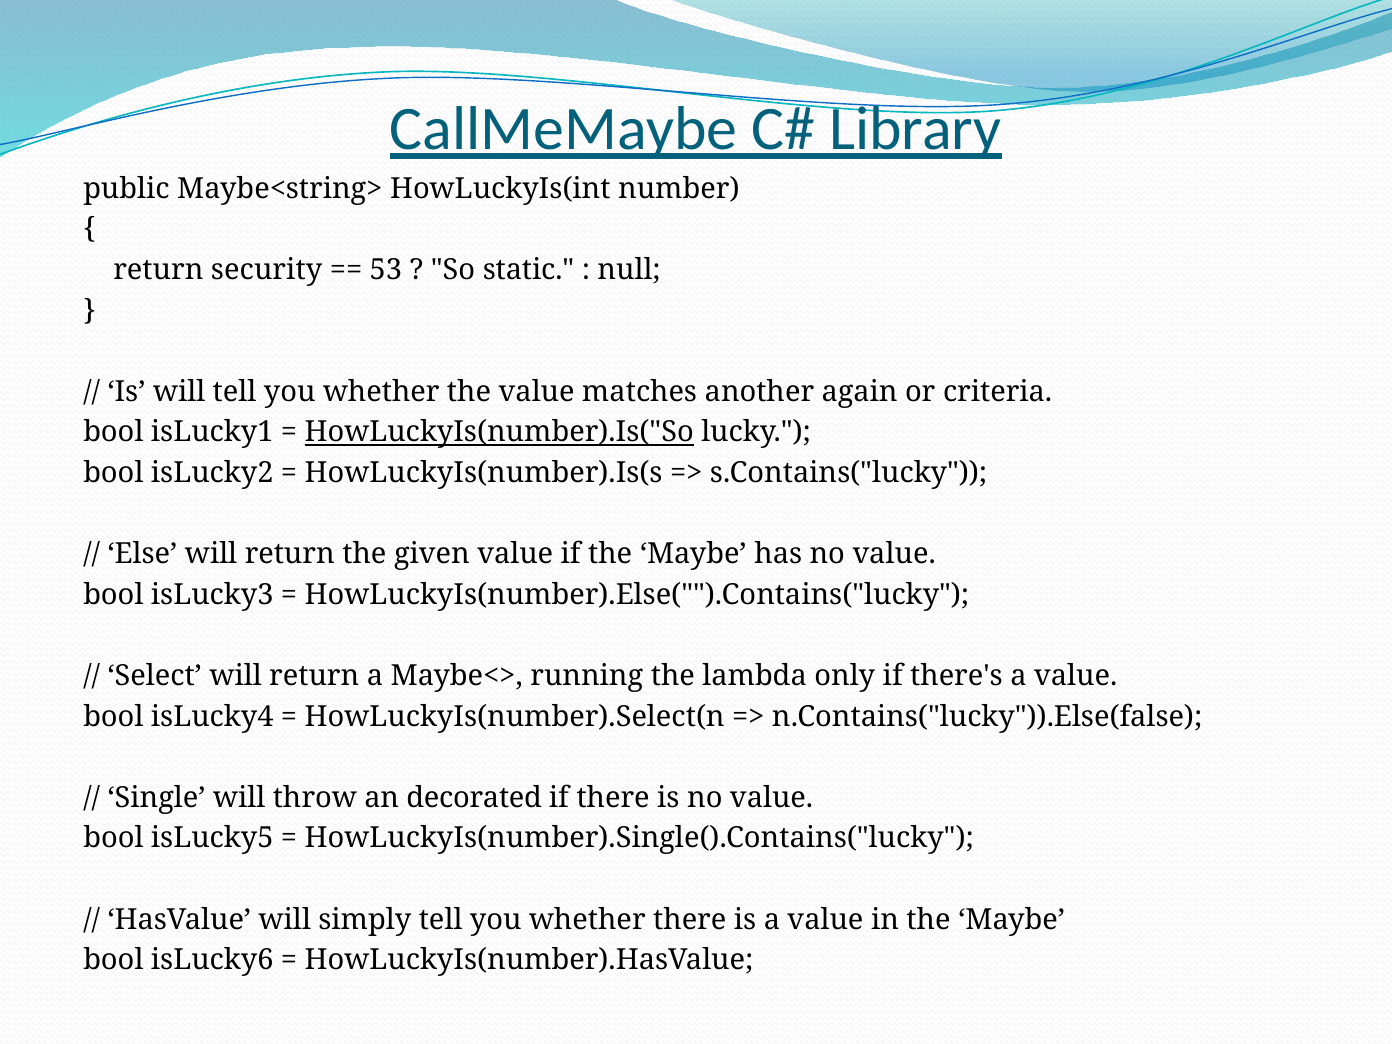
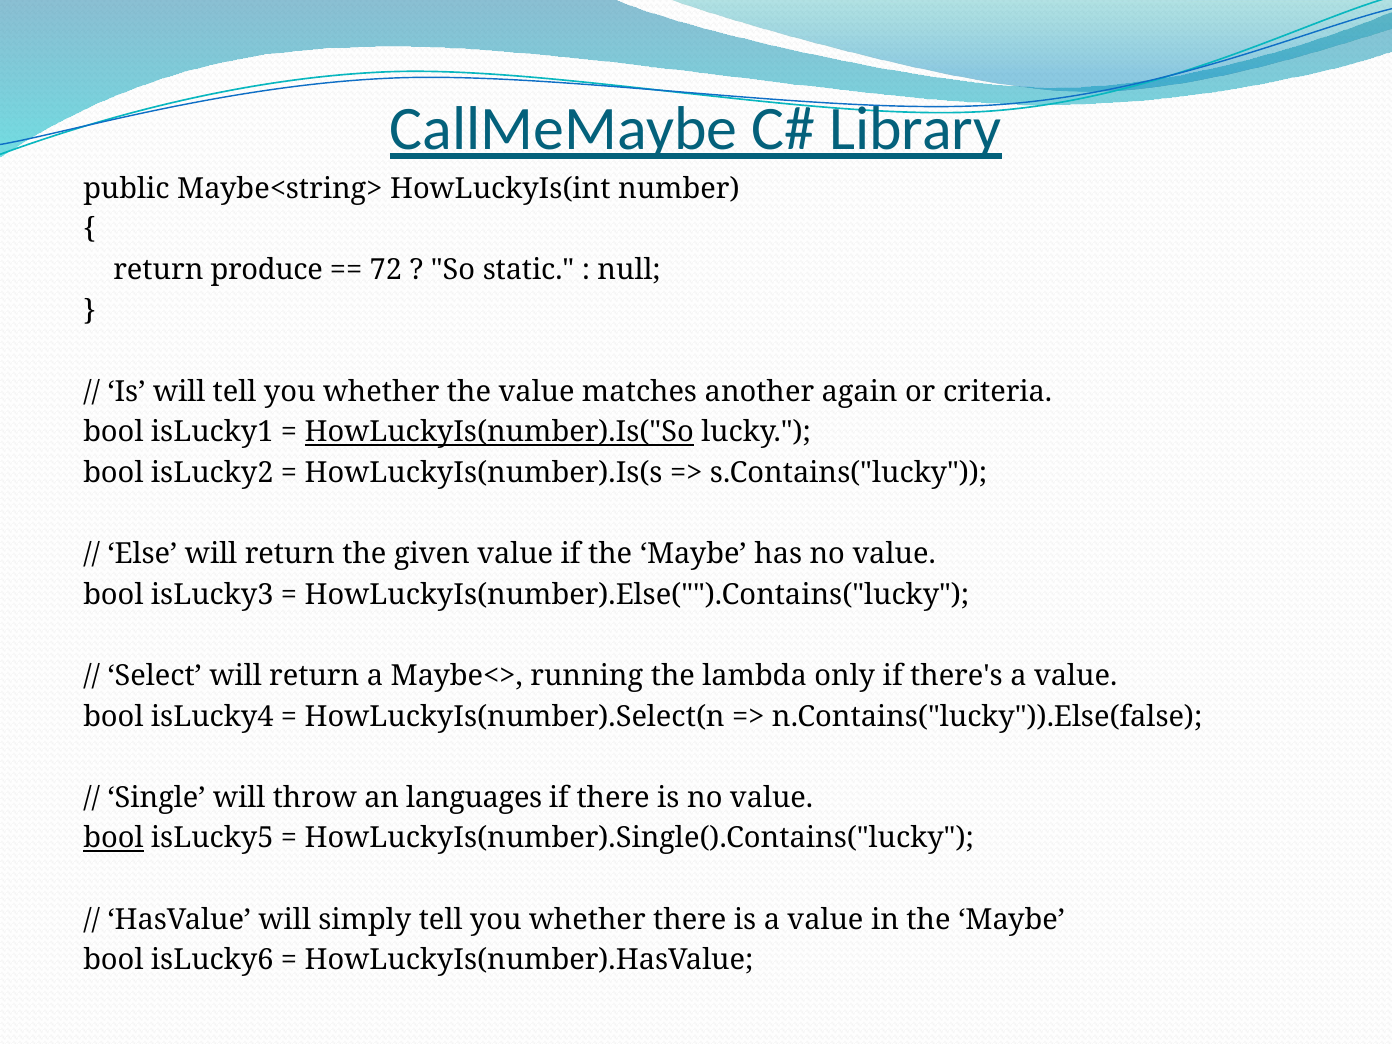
security: security -> produce
53: 53 -> 72
decorated: decorated -> languages
bool at (113, 838) underline: none -> present
